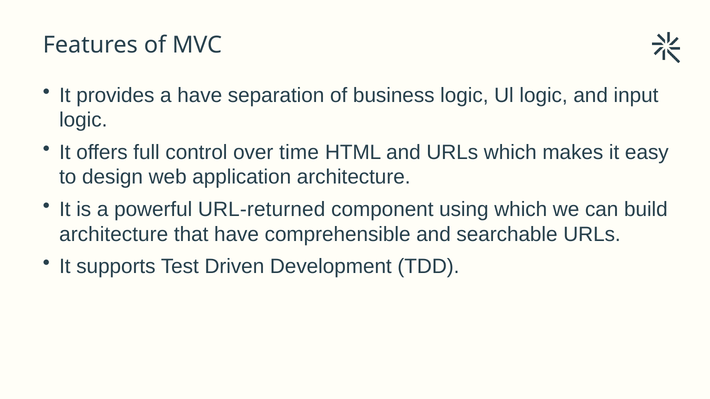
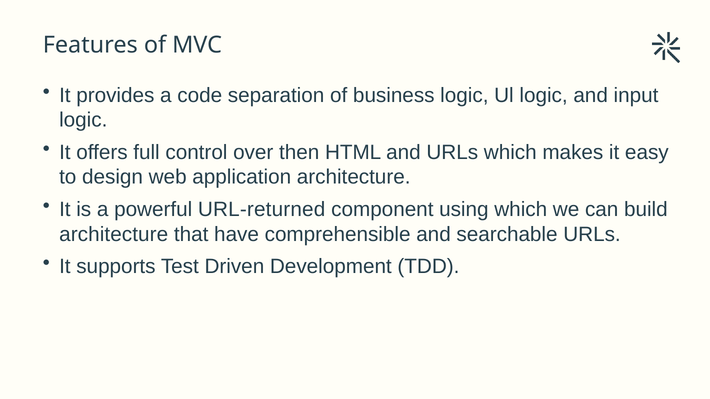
a have: have -> code
time: time -> then
